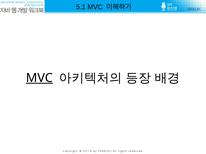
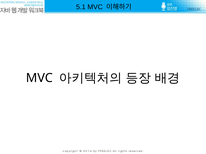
MVC at (39, 78) underline: present -> none
